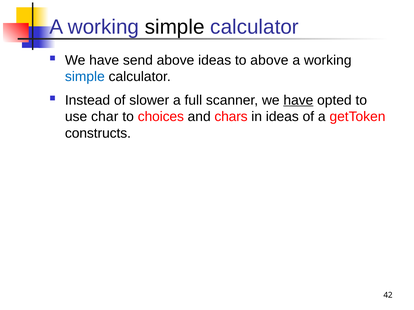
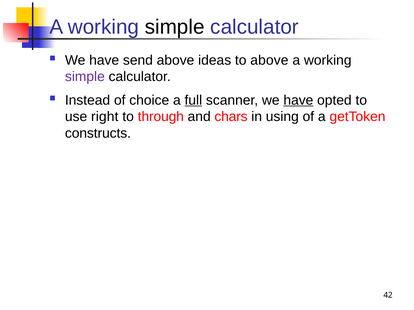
simple at (85, 77) colour: blue -> purple
slower: slower -> choice
full underline: none -> present
char: char -> right
choices: choices -> through
in ideas: ideas -> using
